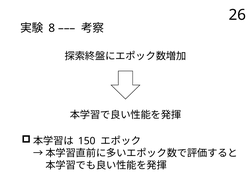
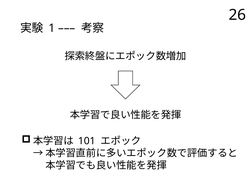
8: 8 -> 1
150: 150 -> 101
